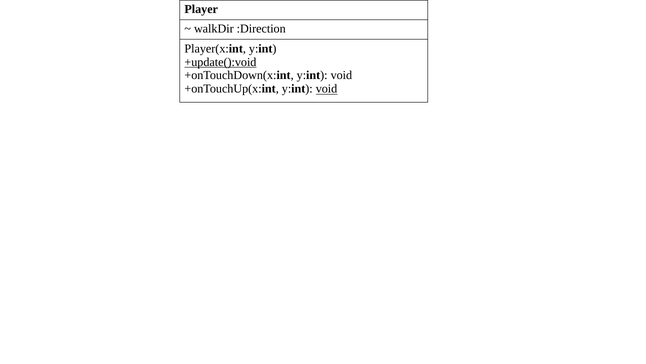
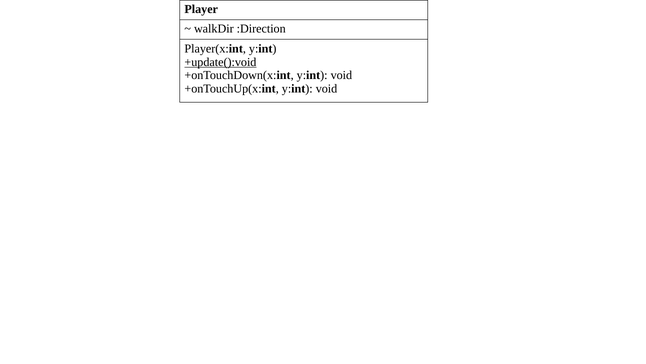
void at (327, 89) underline: present -> none
